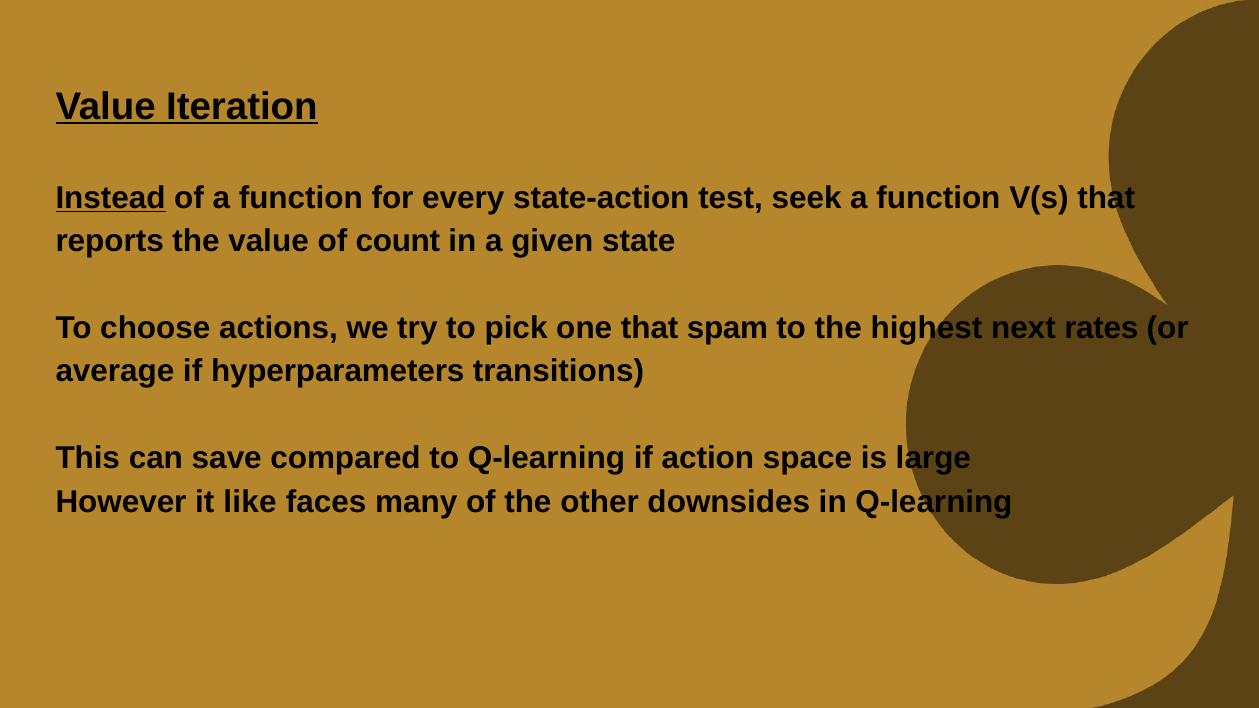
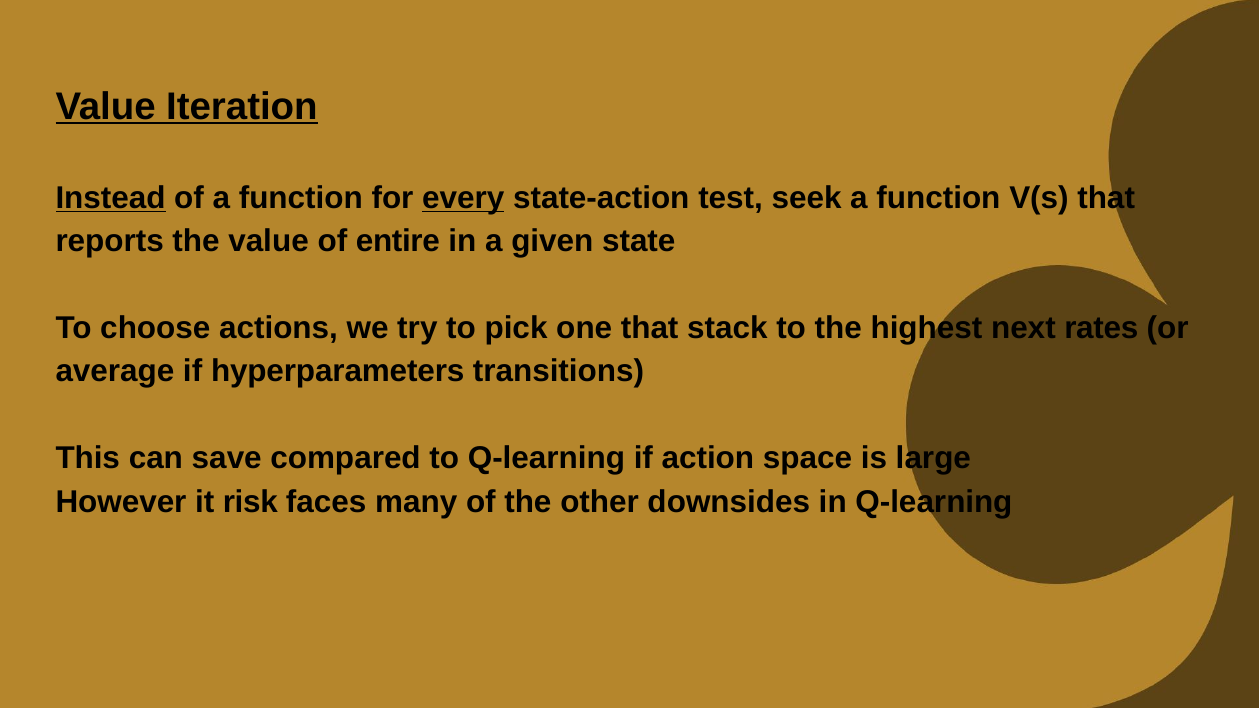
every underline: none -> present
count: count -> entire
spam: spam -> stack
like: like -> risk
